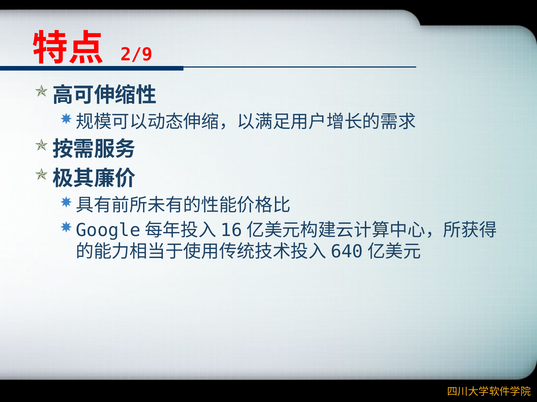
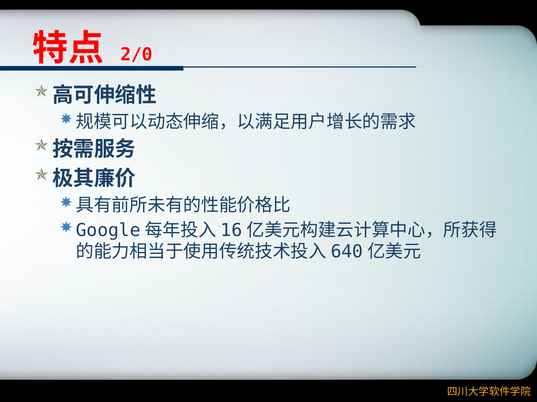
2/9: 2/9 -> 2/0
